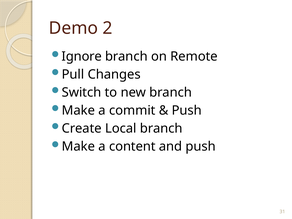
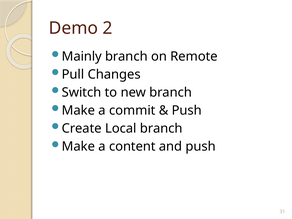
Ignore: Ignore -> Mainly
